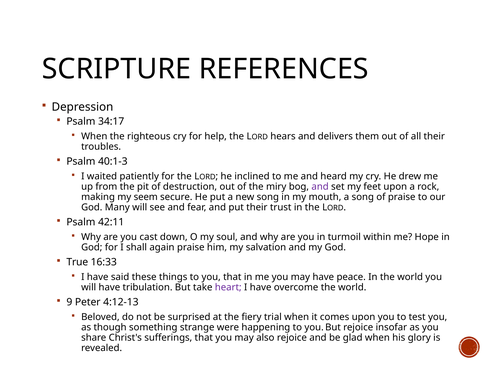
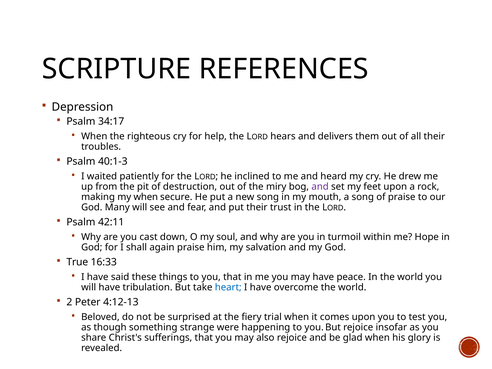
my seem: seem -> when
heart colour: purple -> blue
9: 9 -> 2
